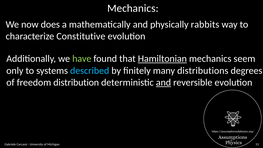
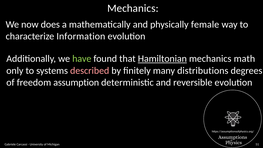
rabbits: rabbits -> female
Constitutive: Constitutive -> Information
seem: seem -> math
described colour: light blue -> pink
distribution: distribution -> assumption
and at (163, 82) underline: present -> none
